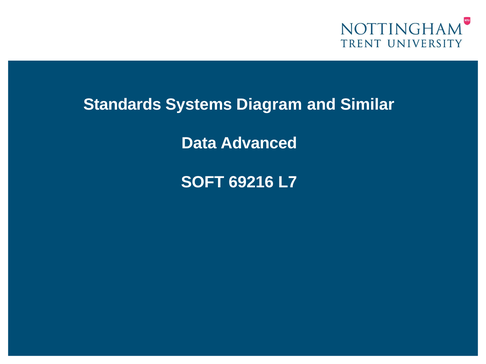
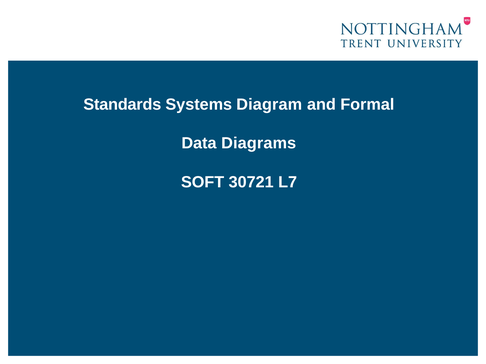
Similar: Similar -> Formal
Advanced: Advanced -> Diagrams
69216: 69216 -> 30721
